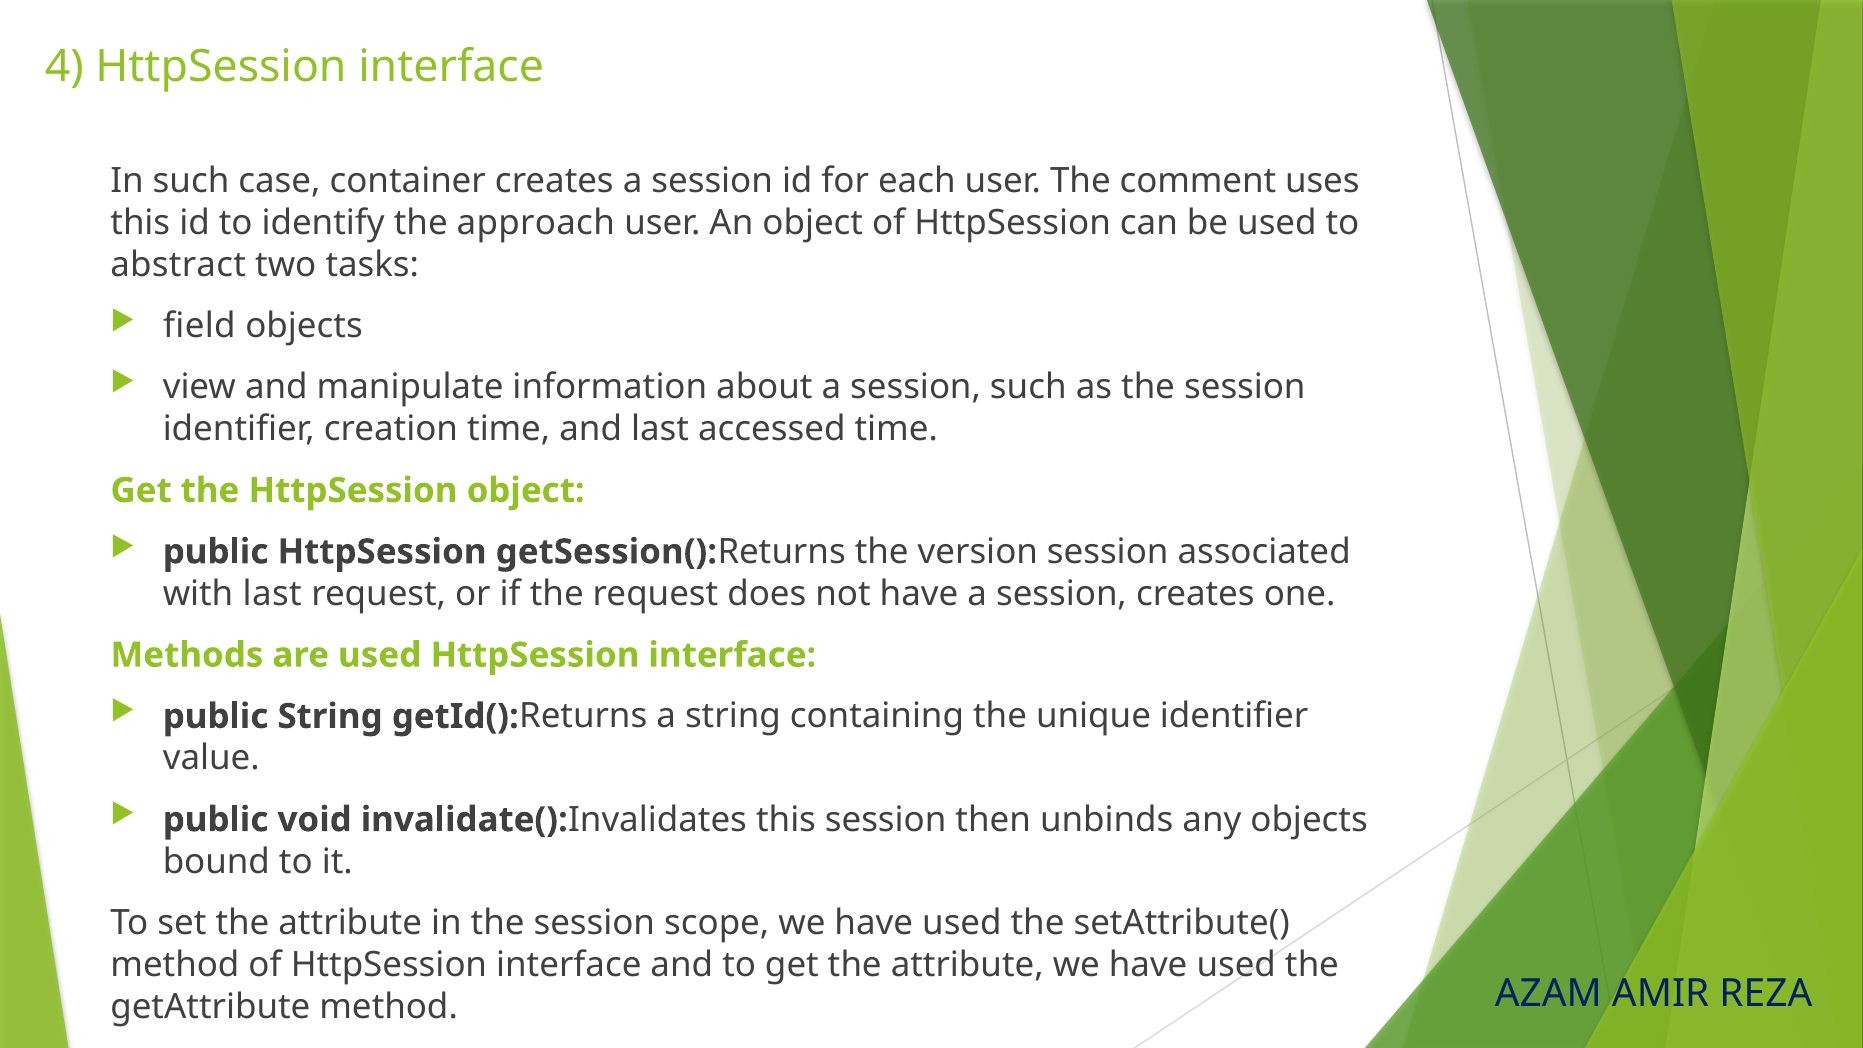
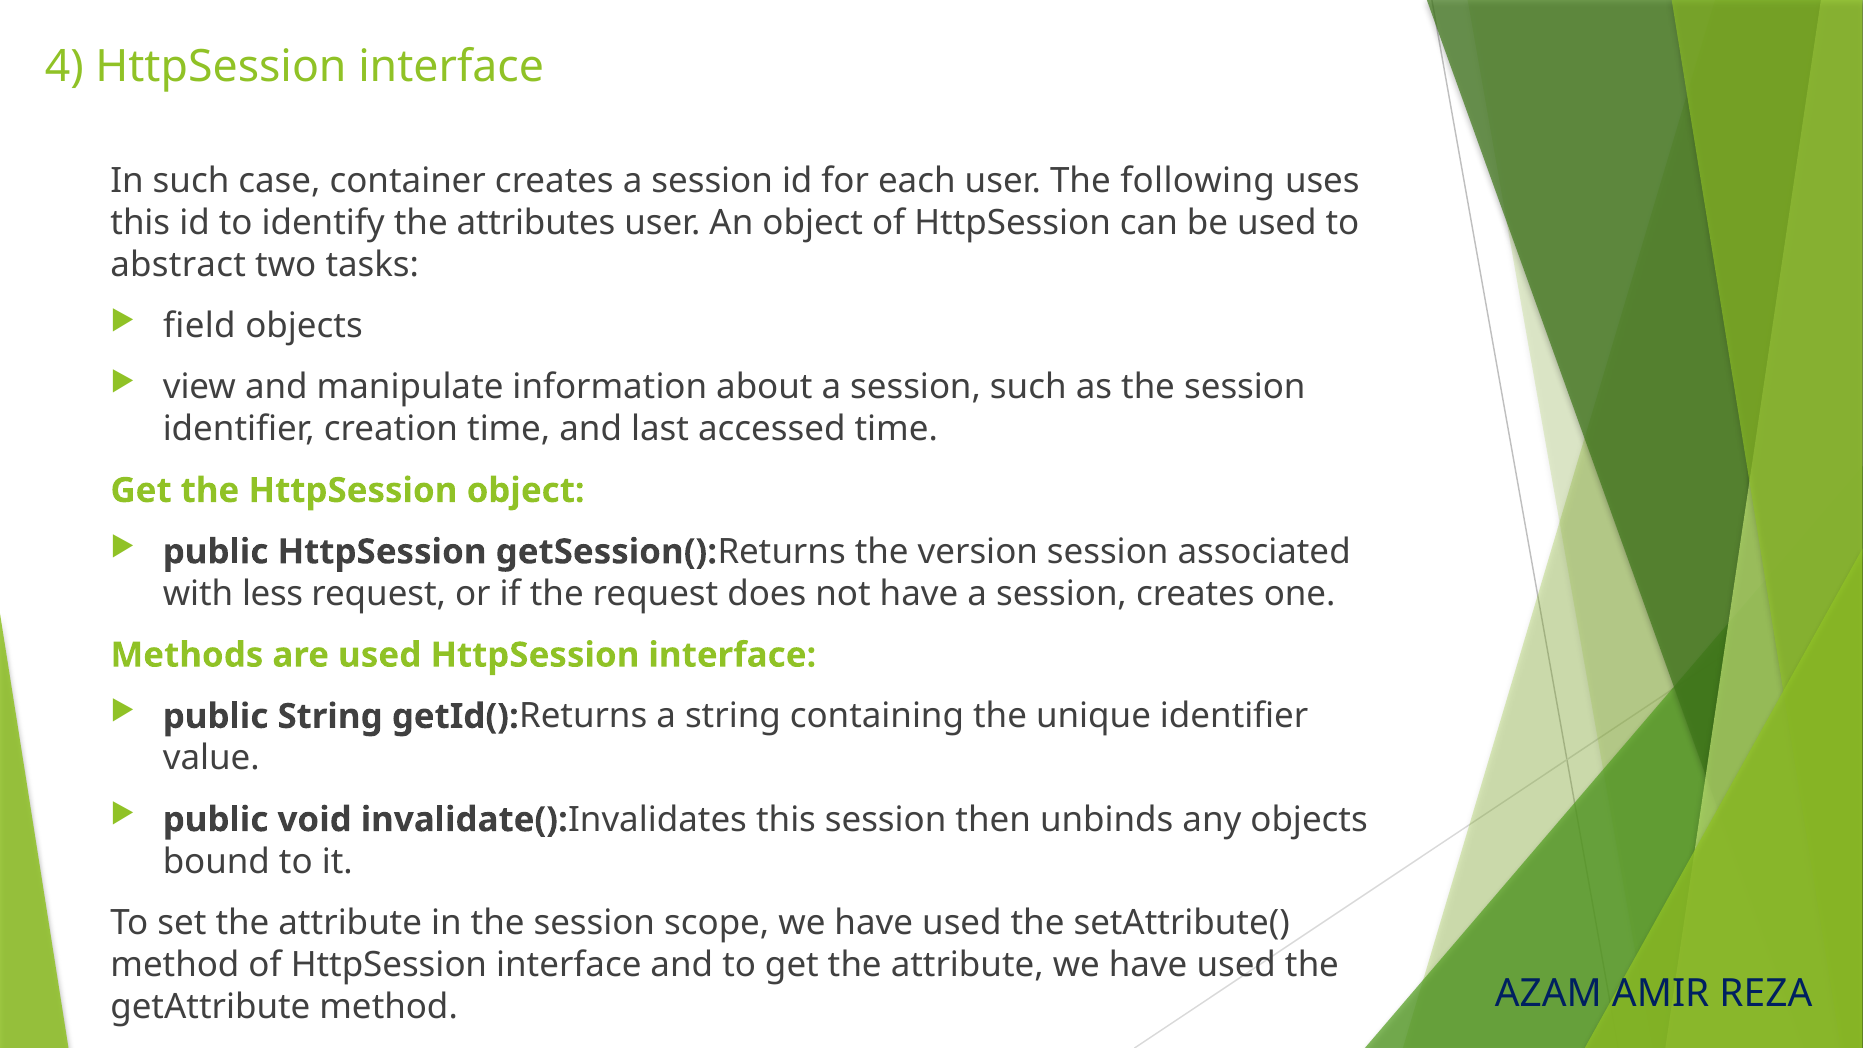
comment: comment -> following
approach: approach -> attributes
with last: last -> less
